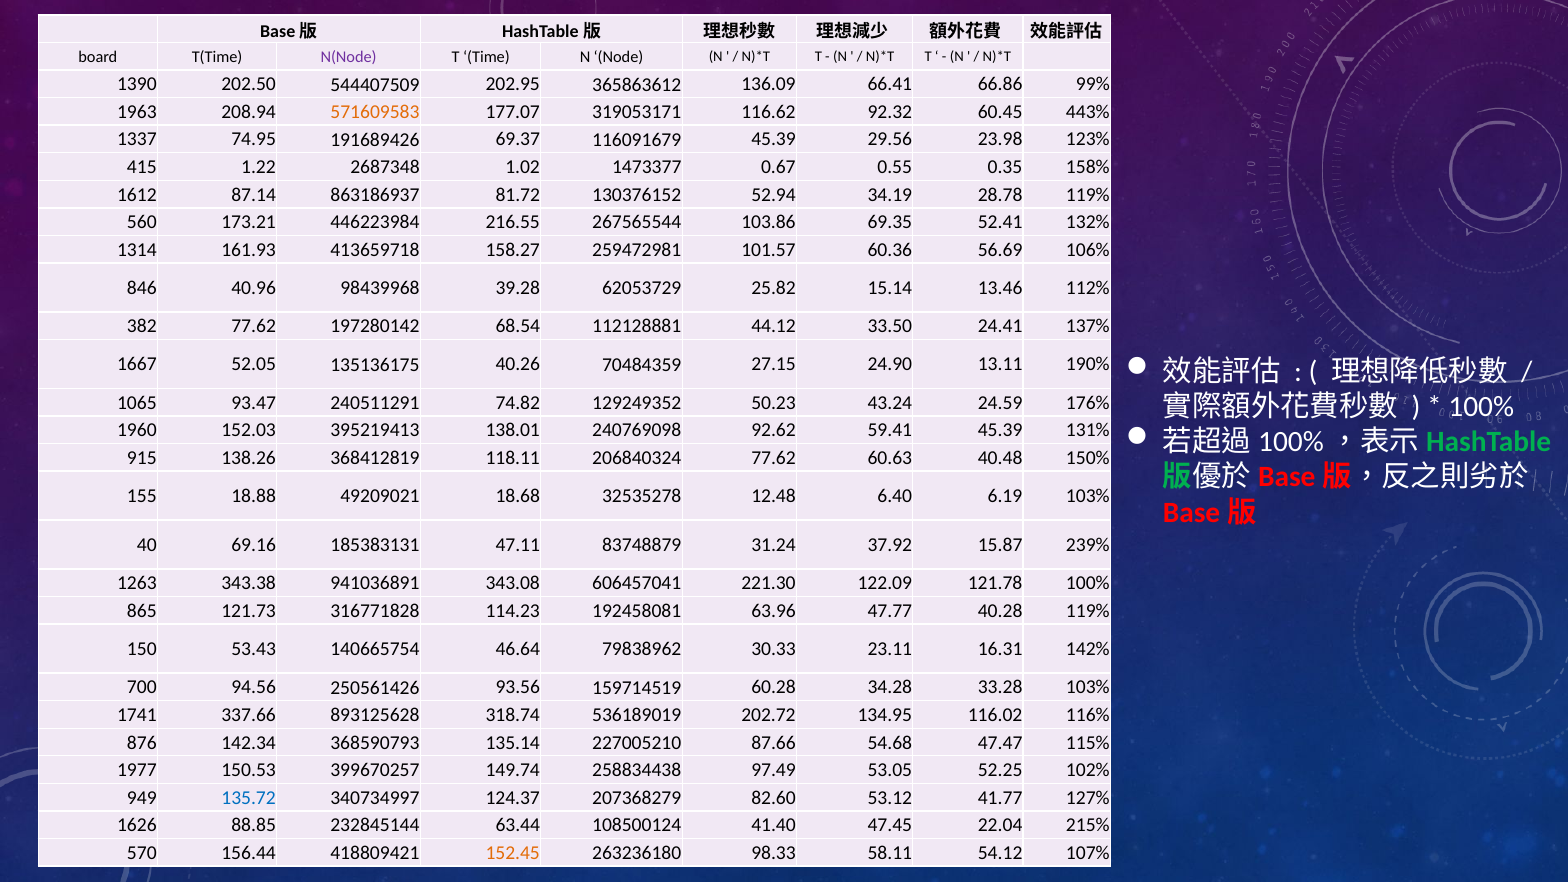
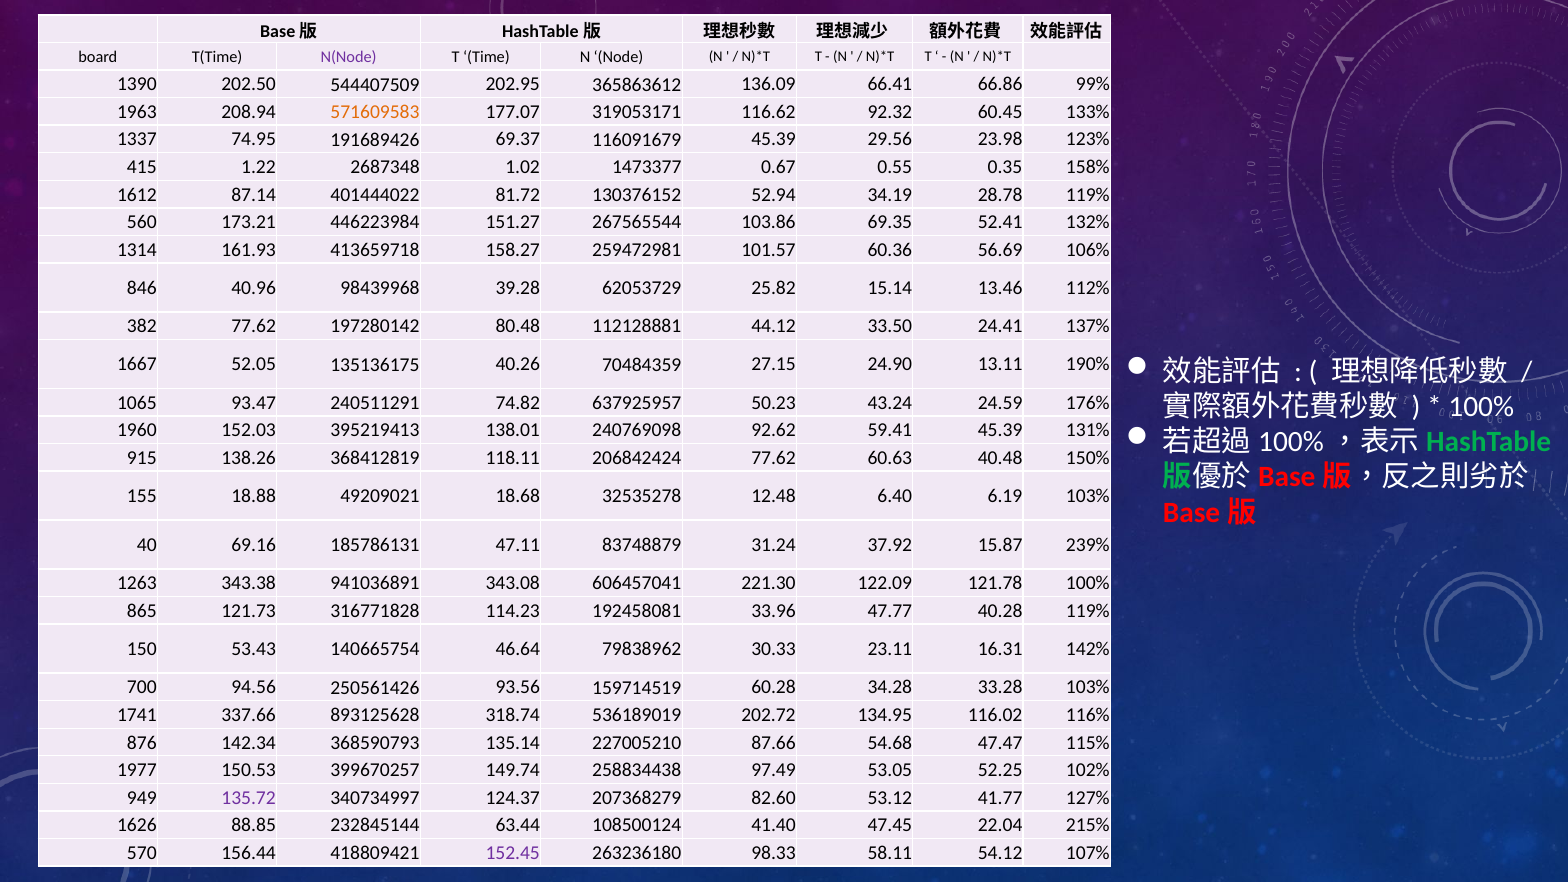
443%: 443% -> 133%
863186937: 863186937 -> 401444022
216.55: 216.55 -> 151.27
68.54: 68.54 -> 80.48
129249352: 129249352 -> 637925957
206840324: 206840324 -> 206842424
185383131: 185383131 -> 185786131
63.96: 63.96 -> 33.96
135.72 colour: blue -> purple
152.45 colour: orange -> purple
